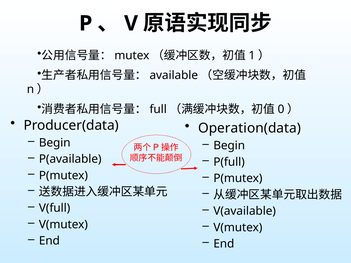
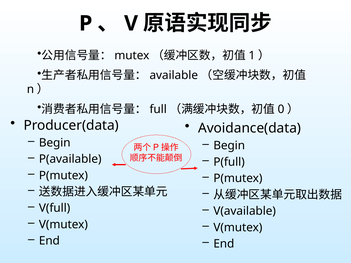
Operation(data: Operation(data -> Avoidance(data
